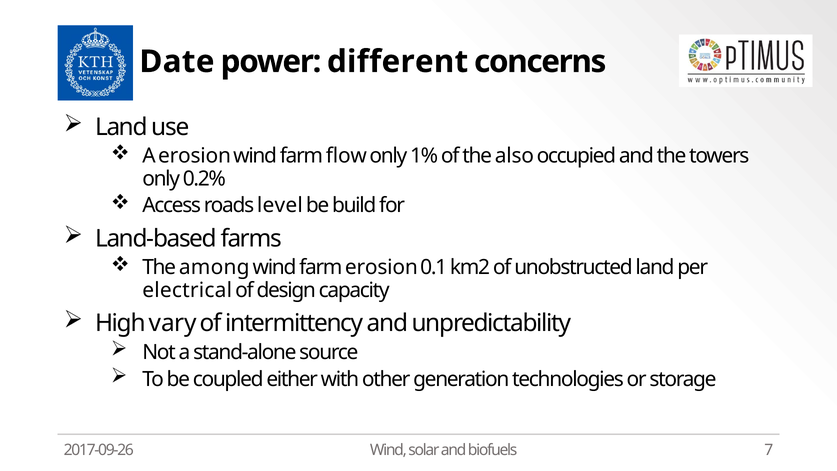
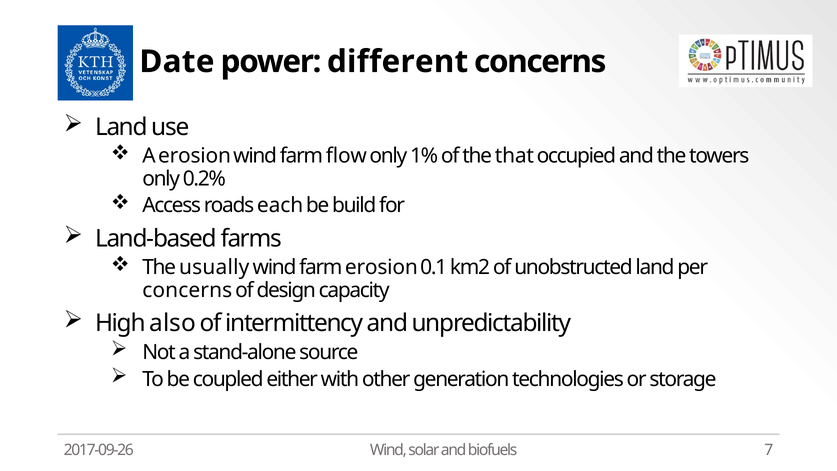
also: also -> that
level: level -> each
among: among -> usually
electrical at (187, 290): electrical -> concerns
vary: vary -> also
